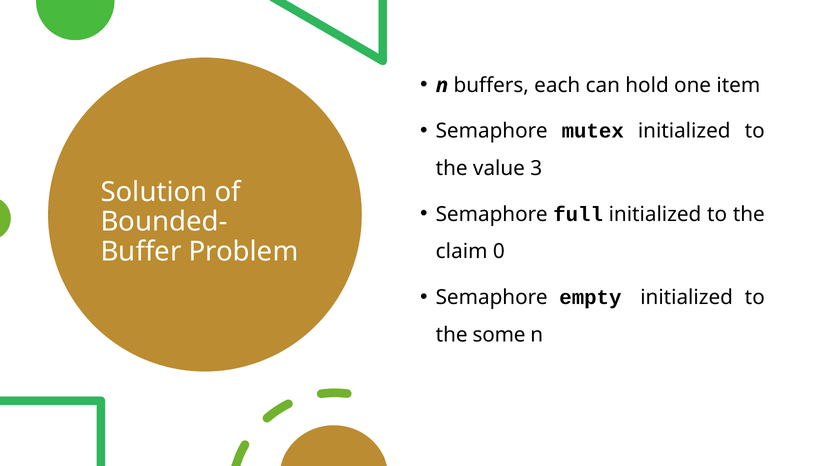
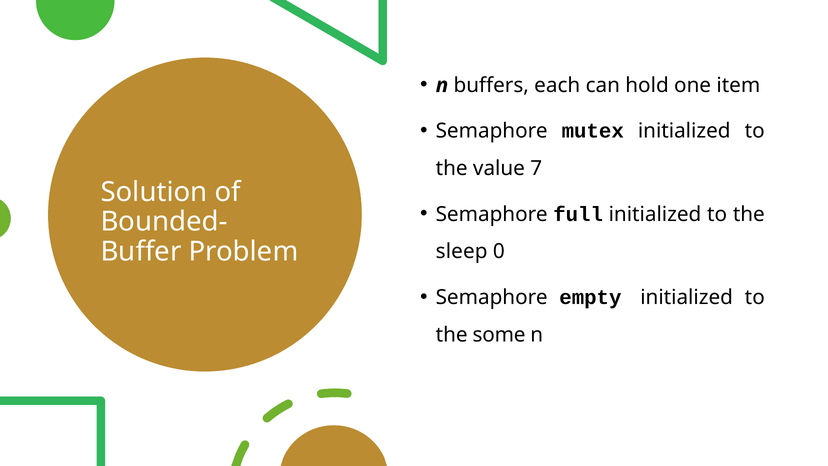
3: 3 -> 7
claim: claim -> sleep
